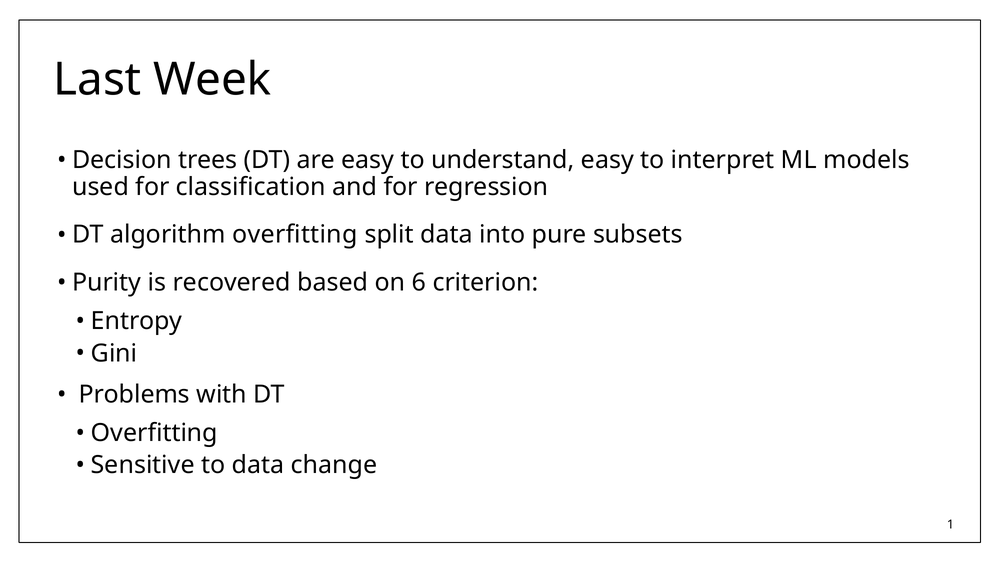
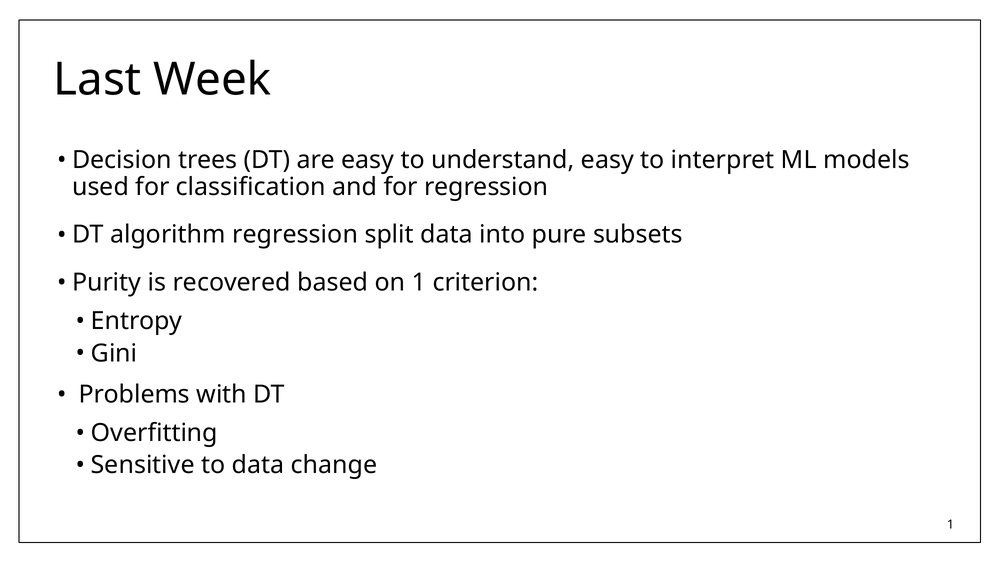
algorithm overfitting: overfitting -> regression
on 6: 6 -> 1
